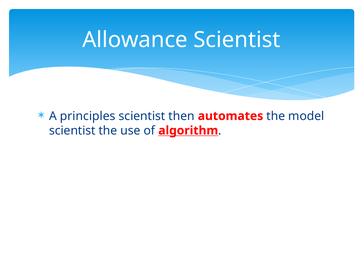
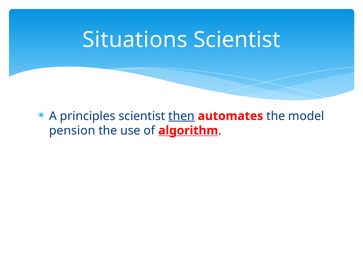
Allowance: Allowance -> Situations
then underline: none -> present
scientist at (72, 131): scientist -> pension
